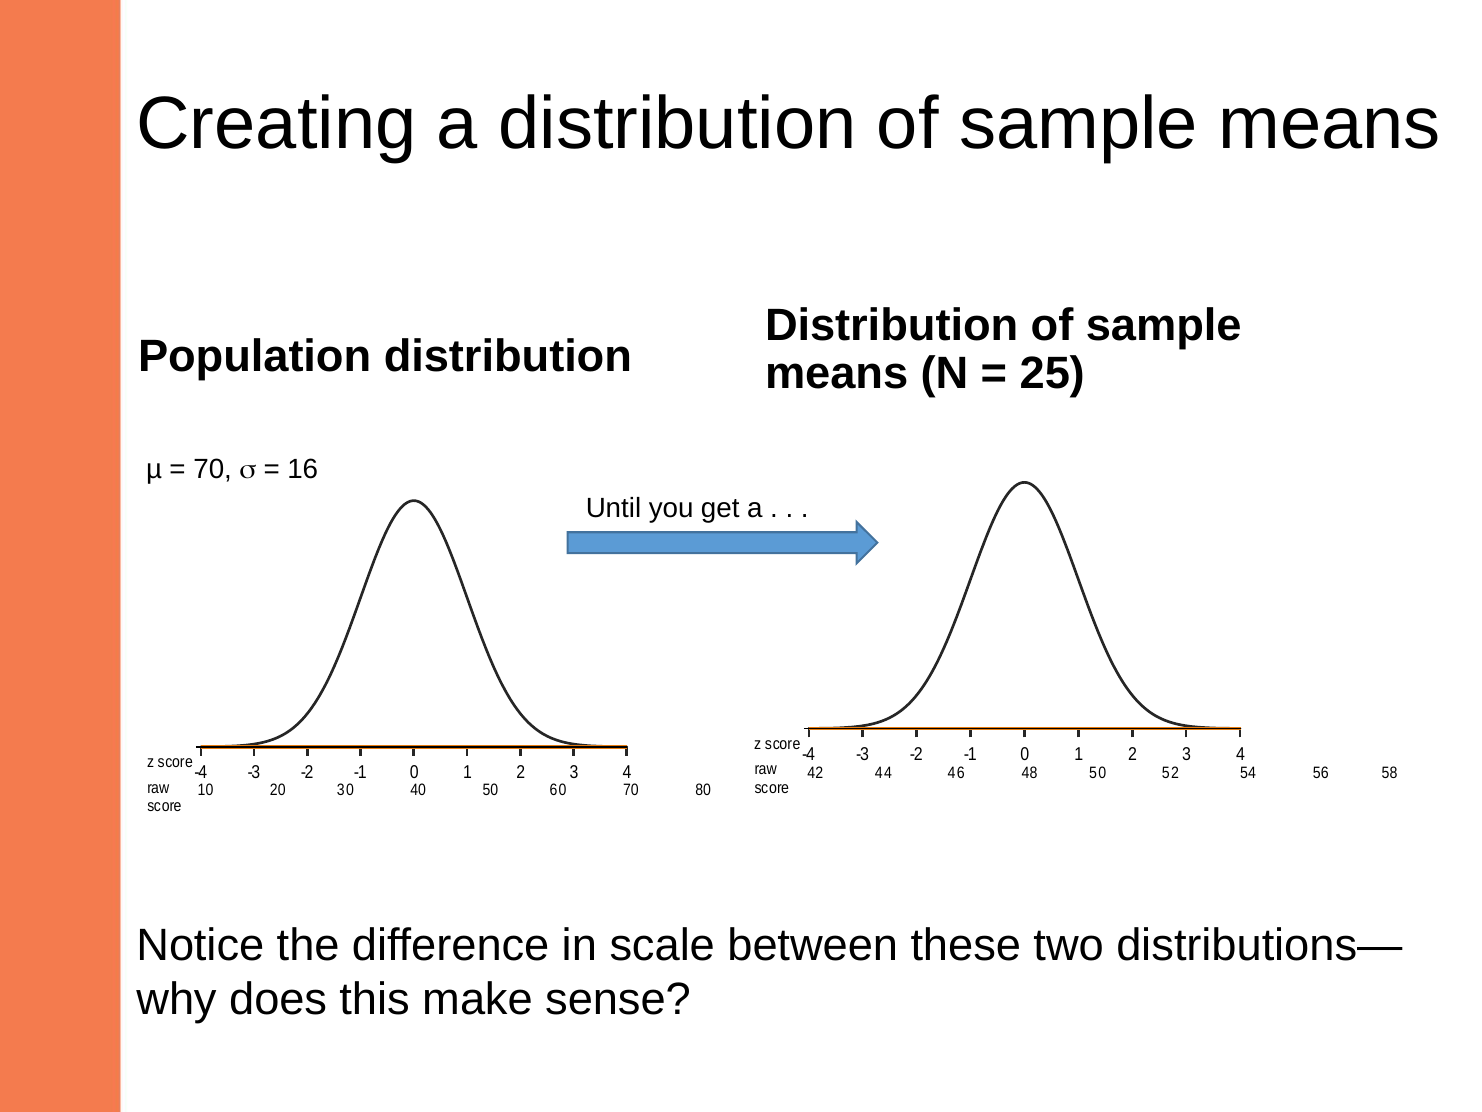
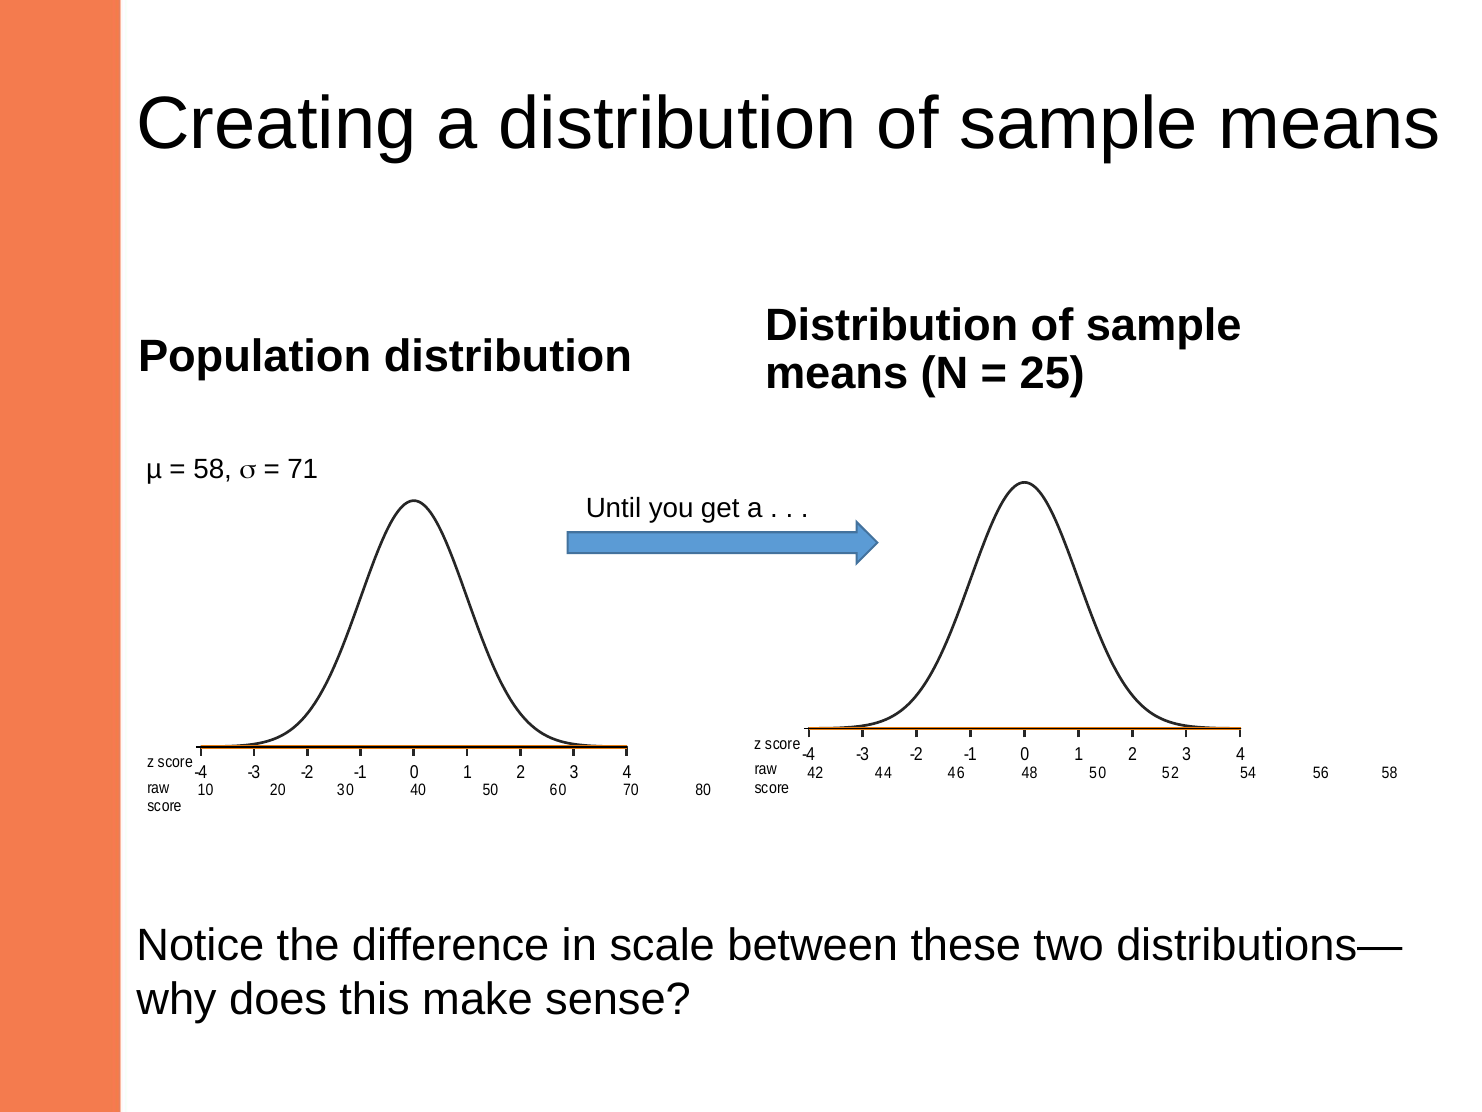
70 at (213, 469): 70 -> 58
16: 16 -> 71
